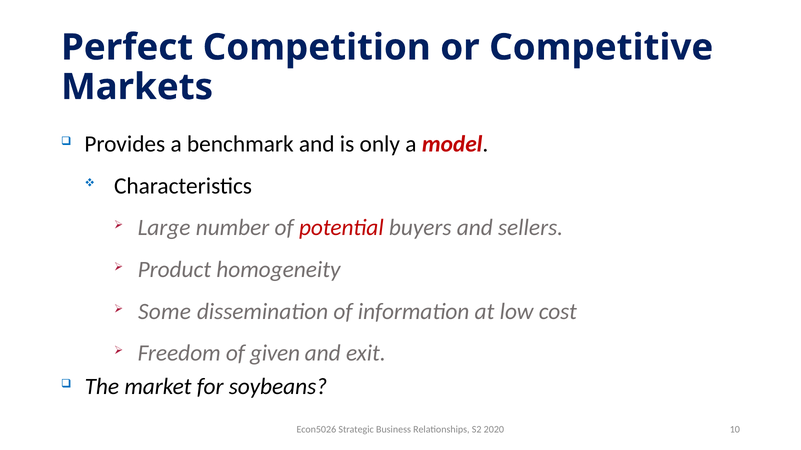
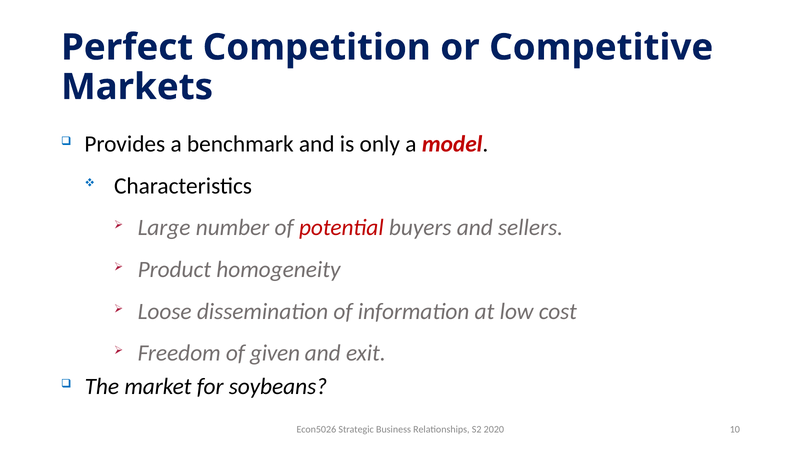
Some: Some -> Loose
